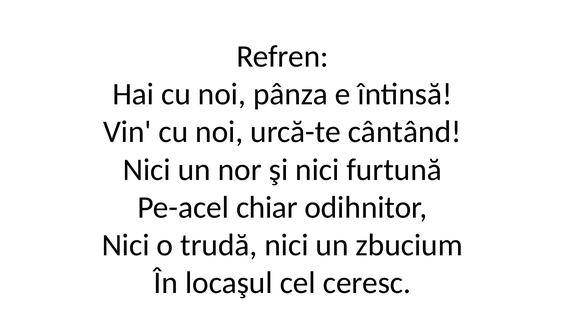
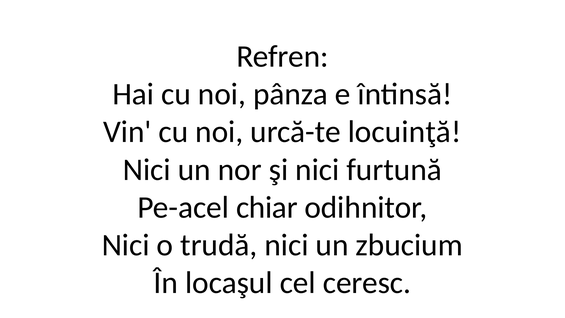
cântând: cântând -> locuinţă
